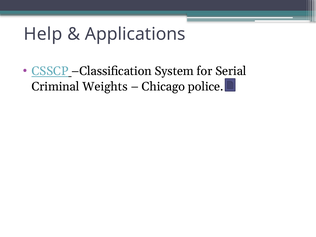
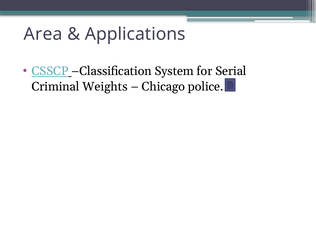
Help: Help -> Area
